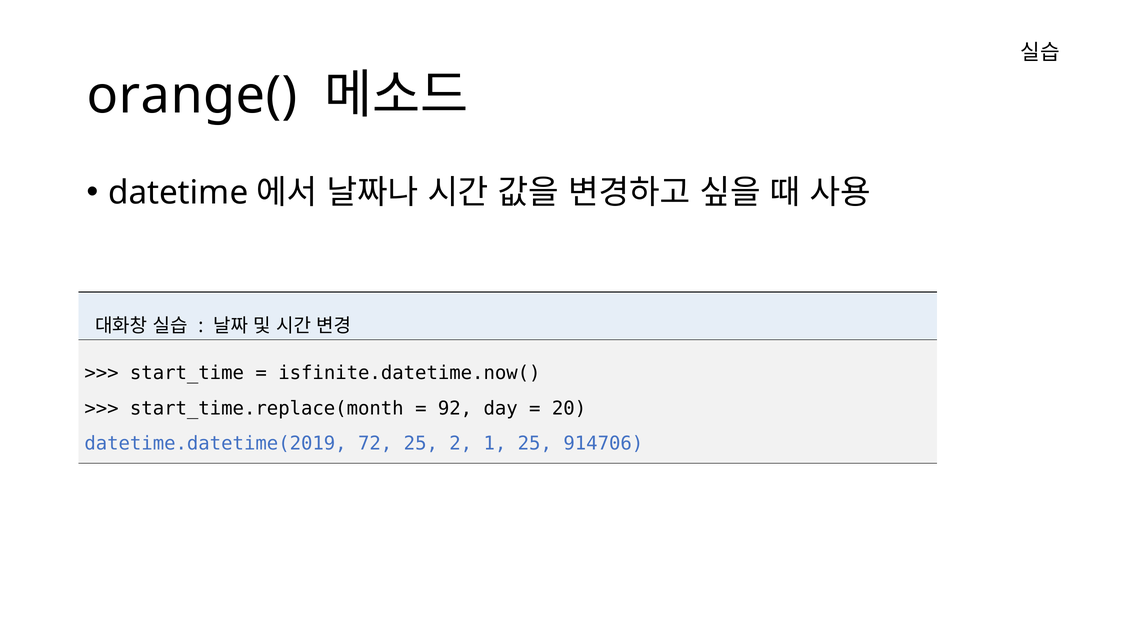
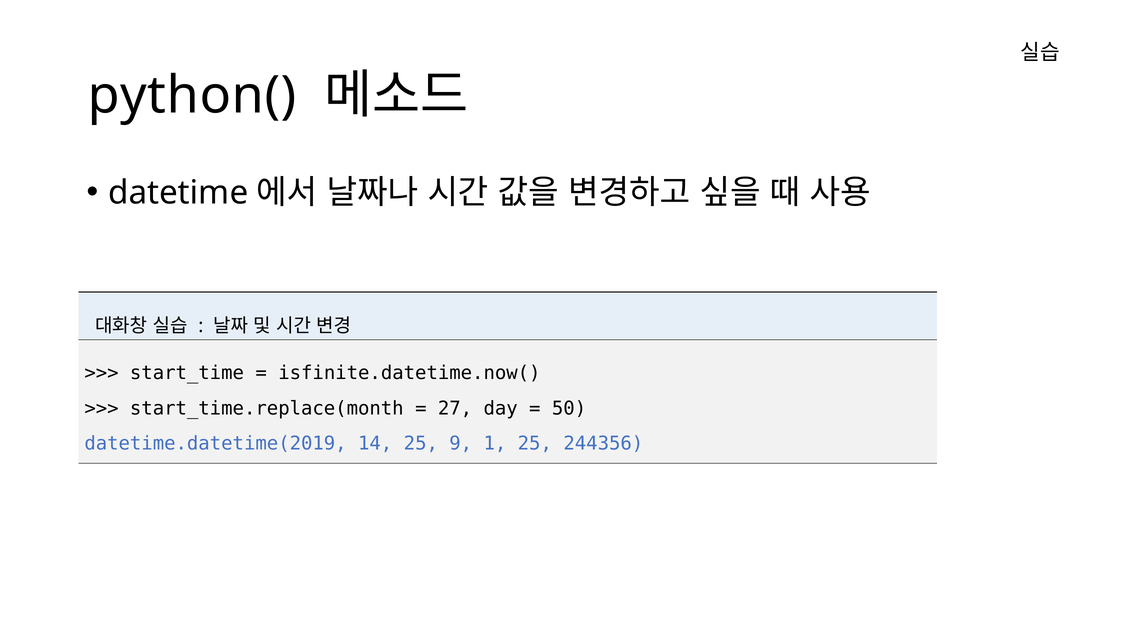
orange(: orange( -> python(
92: 92 -> 27
20: 20 -> 50
72: 72 -> 14
2: 2 -> 9
914706: 914706 -> 244356
